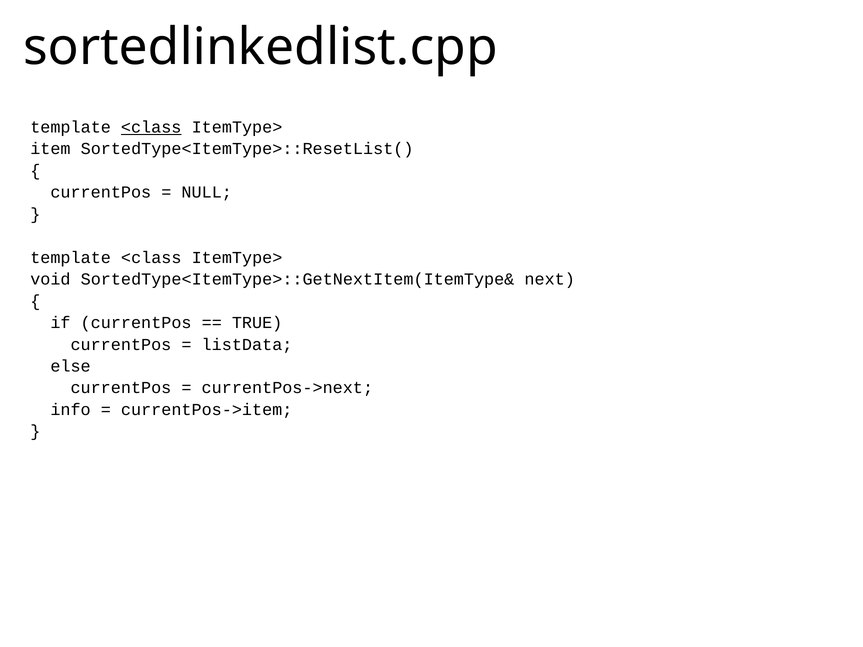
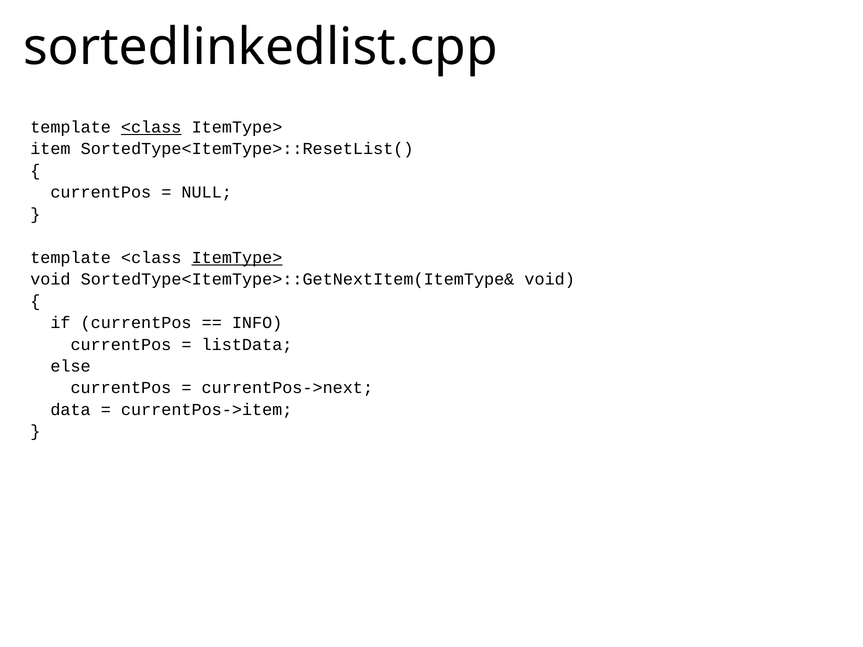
ItemType> at (237, 258) underline: none -> present
SortedType<ItemType>::GetNextItem(ItemType& next: next -> void
TRUE: TRUE -> INFO
info: info -> data
